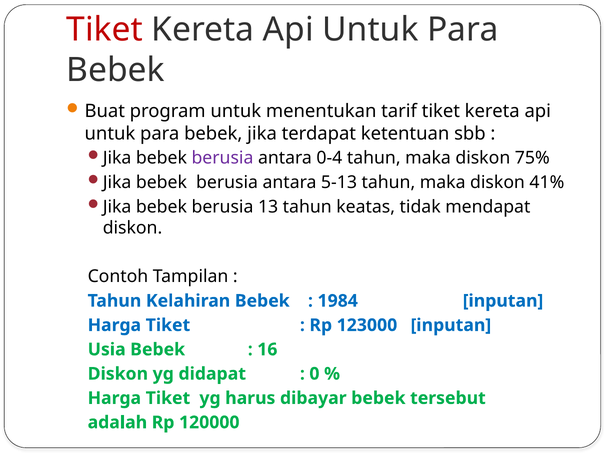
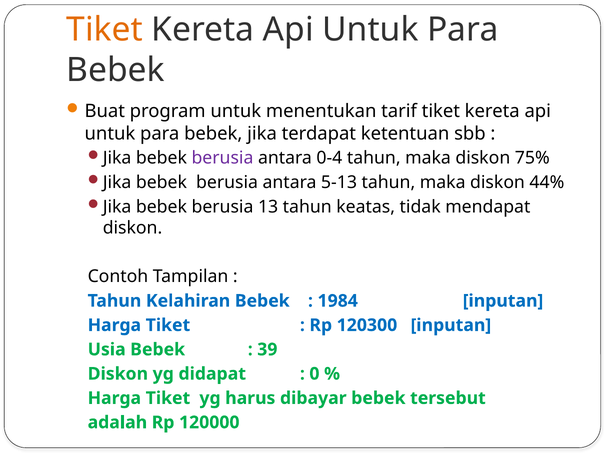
Tiket at (105, 30) colour: red -> orange
41%: 41% -> 44%
123000: 123000 -> 120300
16: 16 -> 39
